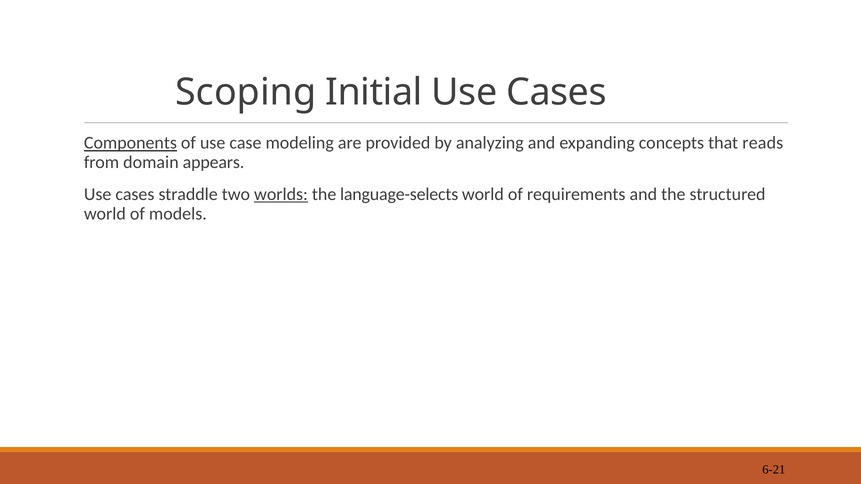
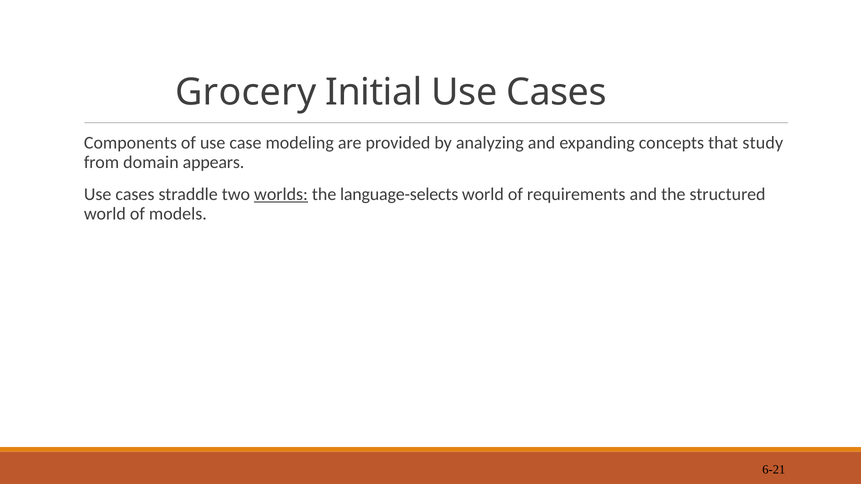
Scoping: Scoping -> Grocery
Components underline: present -> none
reads: reads -> study
